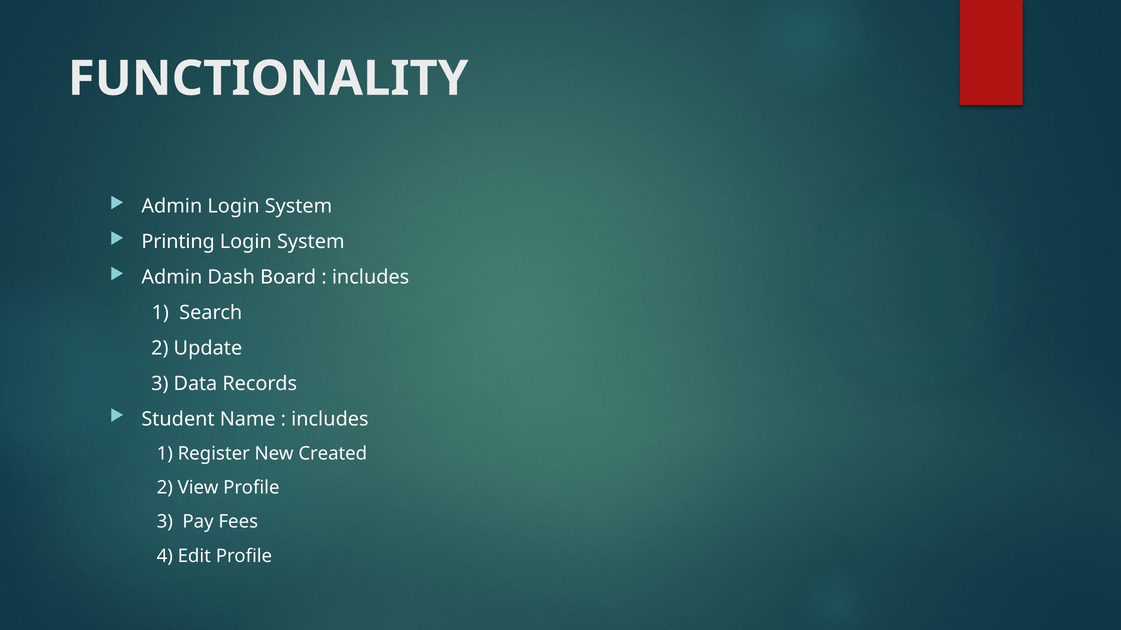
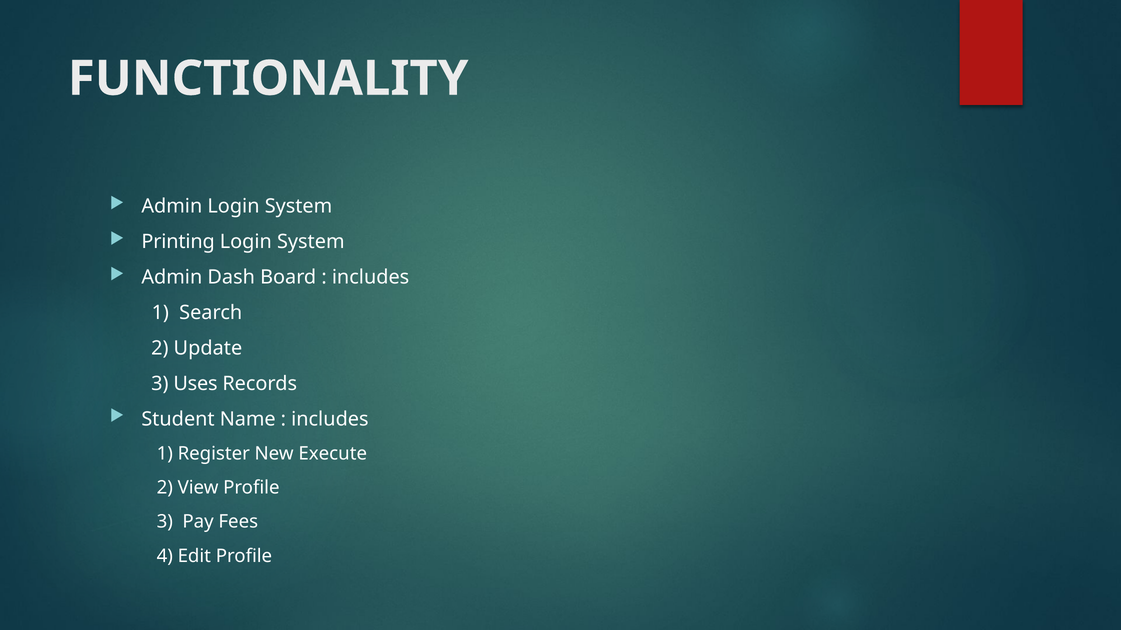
Data: Data -> Uses
Created: Created -> Execute
